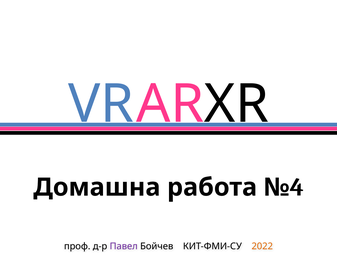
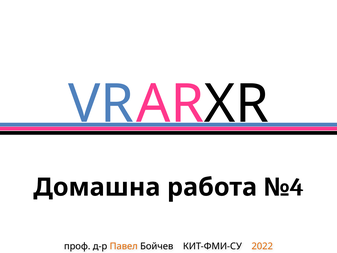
Павел colour: purple -> orange
